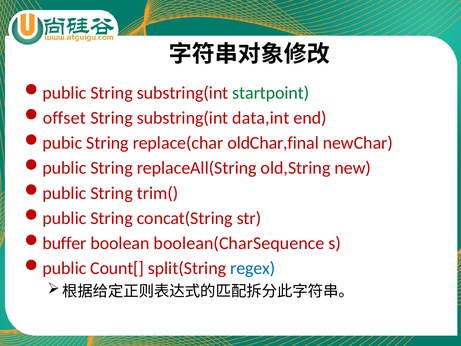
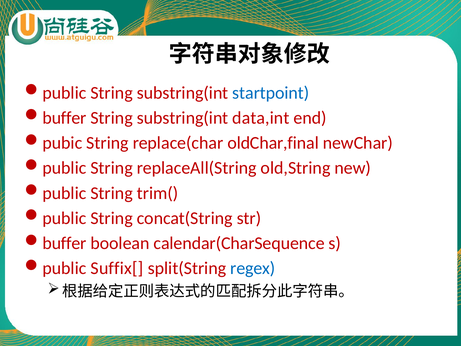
startpoint colour: green -> blue
offset at (64, 118): offset -> buffer
boolean(CharSequence: boolean(CharSequence -> calendar(CharSequence
Count[: Count[ -> Suffix[
